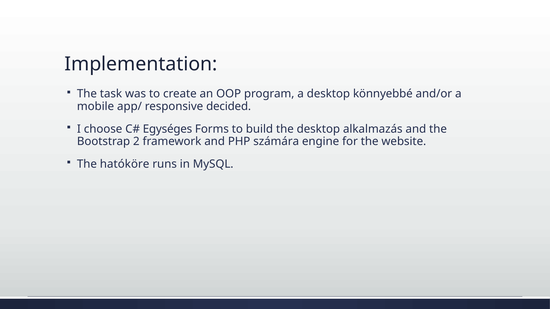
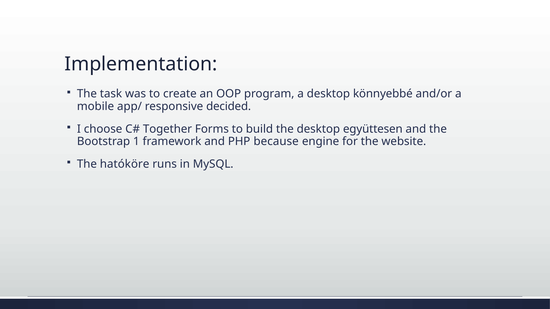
Egységes: Egységes -> Together
alkalmazás: alkalmazás -> együttesen
2: 2 -> 1
számára: számára -> because
